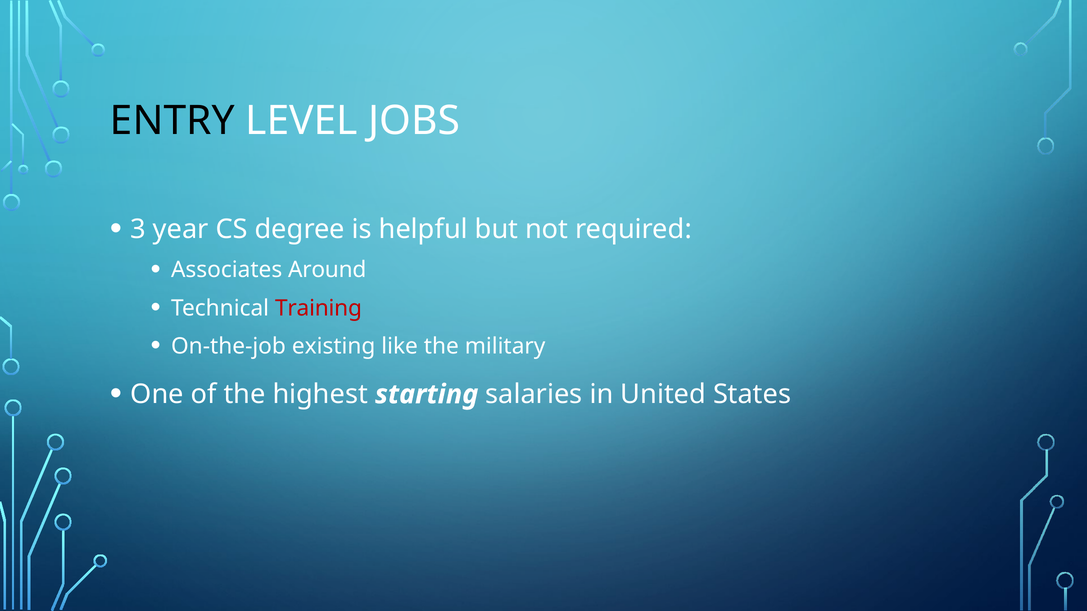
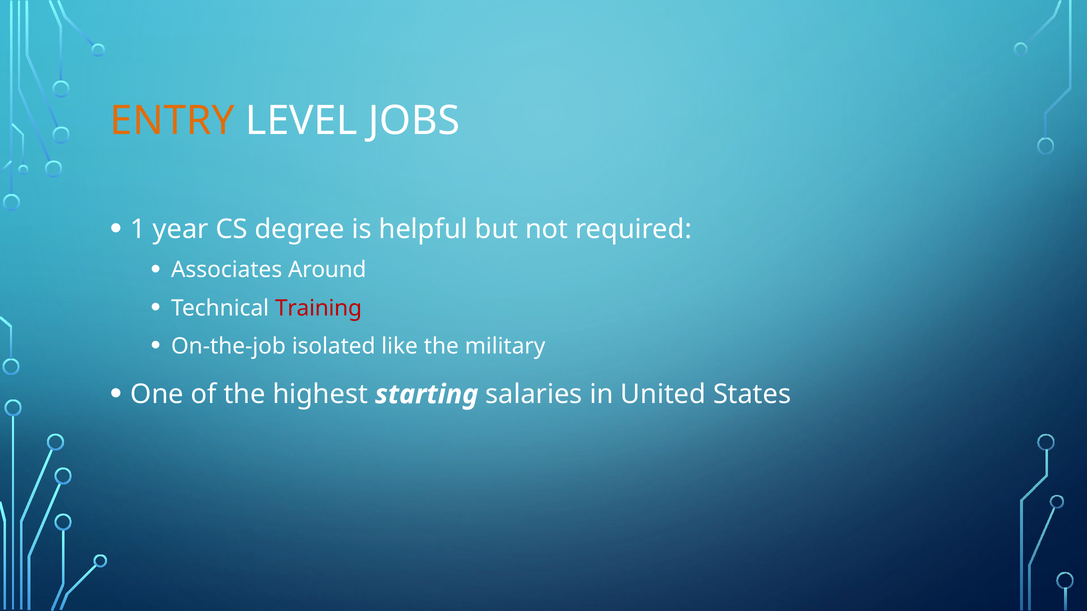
ENTRY colour: black -> orange
3: 3 -> 1
existing: existing -> isolated
